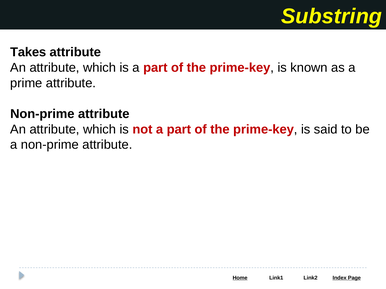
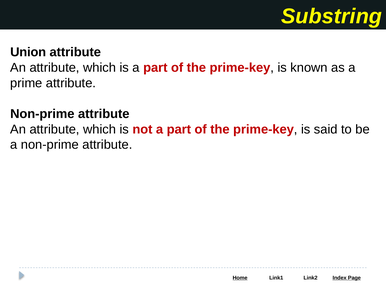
Takes: Takes -> Union
